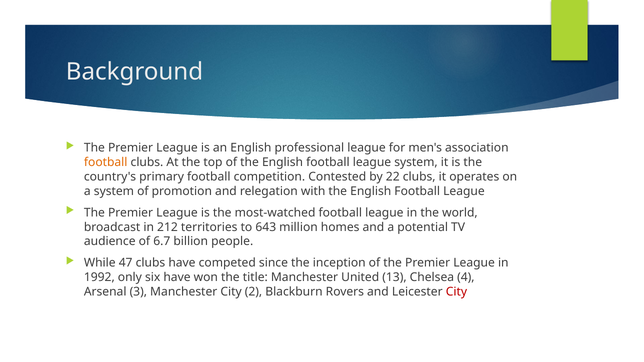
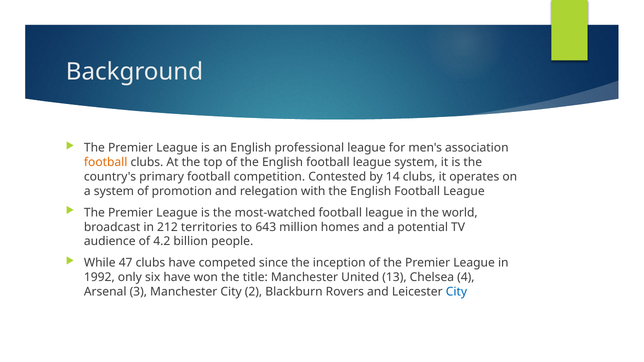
22: 22 -> 14
6.7: 6.7 -> 4.2
City at (456, 292) colour: red -> blue
